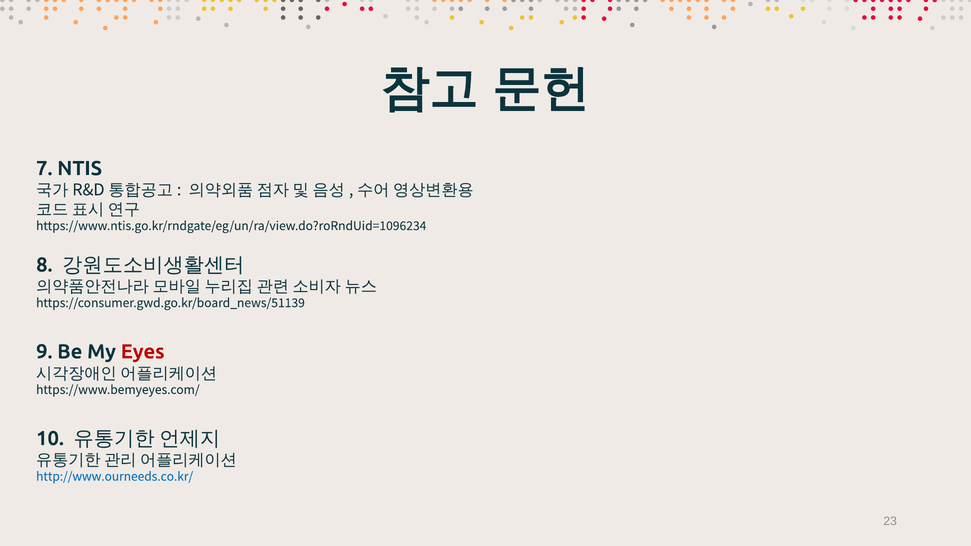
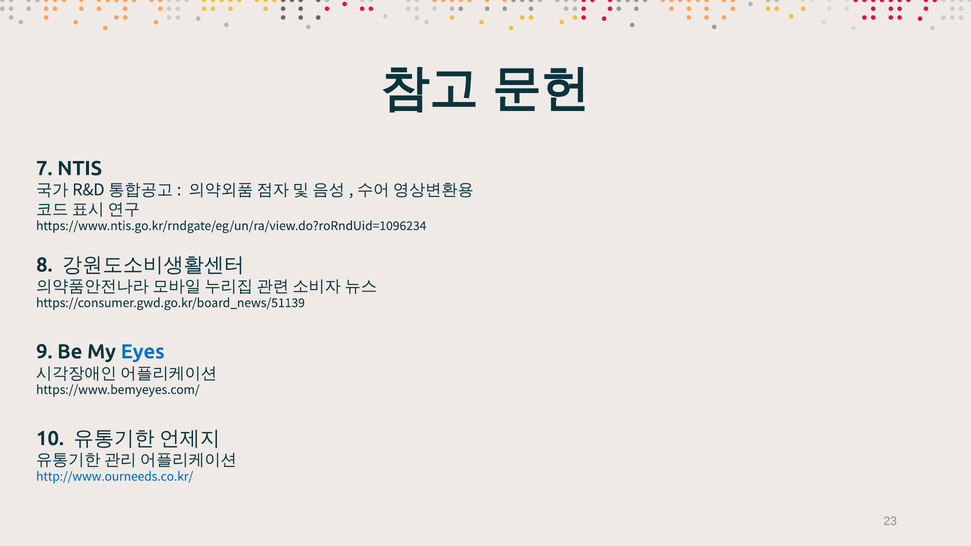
Eyes colour: red -> blue
